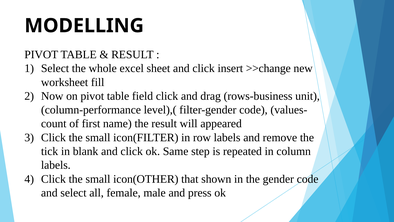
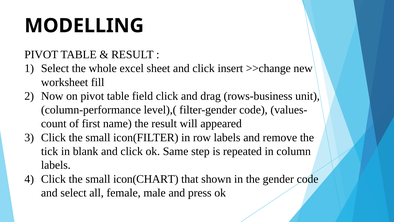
icon(OTHER: icon(OTHER -> icon(CHART
